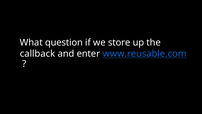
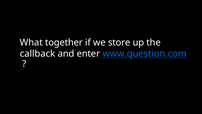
question: question -> together
www.reusable.com: www.reusable.com -> www.question.com
